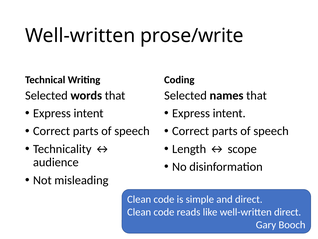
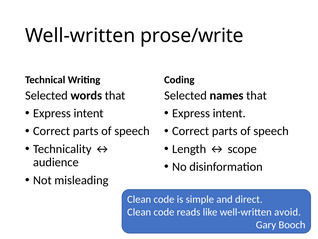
well-written direct: direct -> avoid
